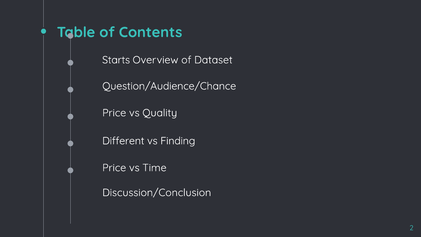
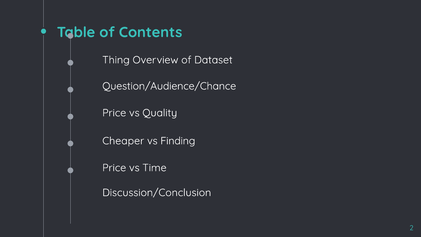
Starts: Starts -> Thing
Different: Different -> Cheaper
